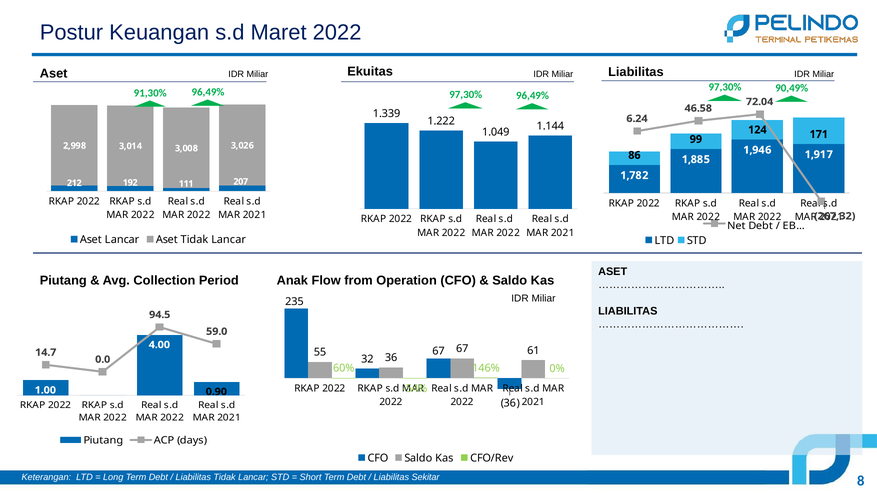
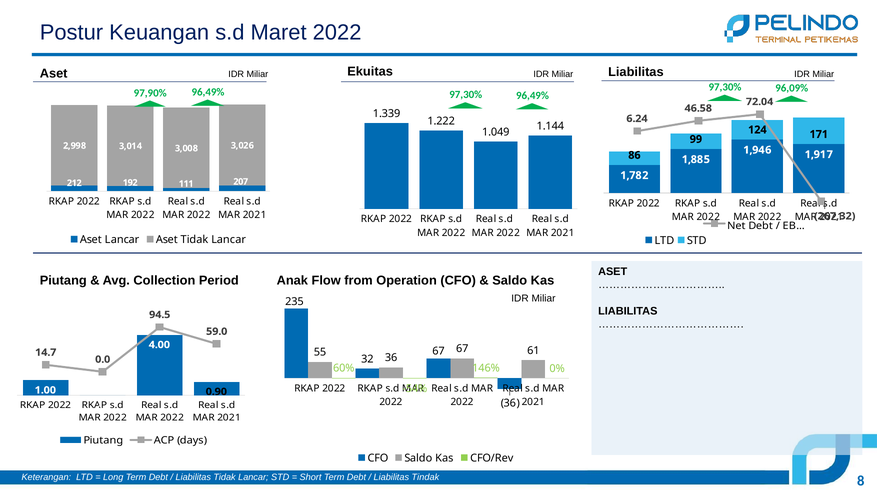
90,49%: 90,49% -> 96,09%
91,30%: 91,30% -> 97,90%
Sekitar: Sekitar -> Tindak
